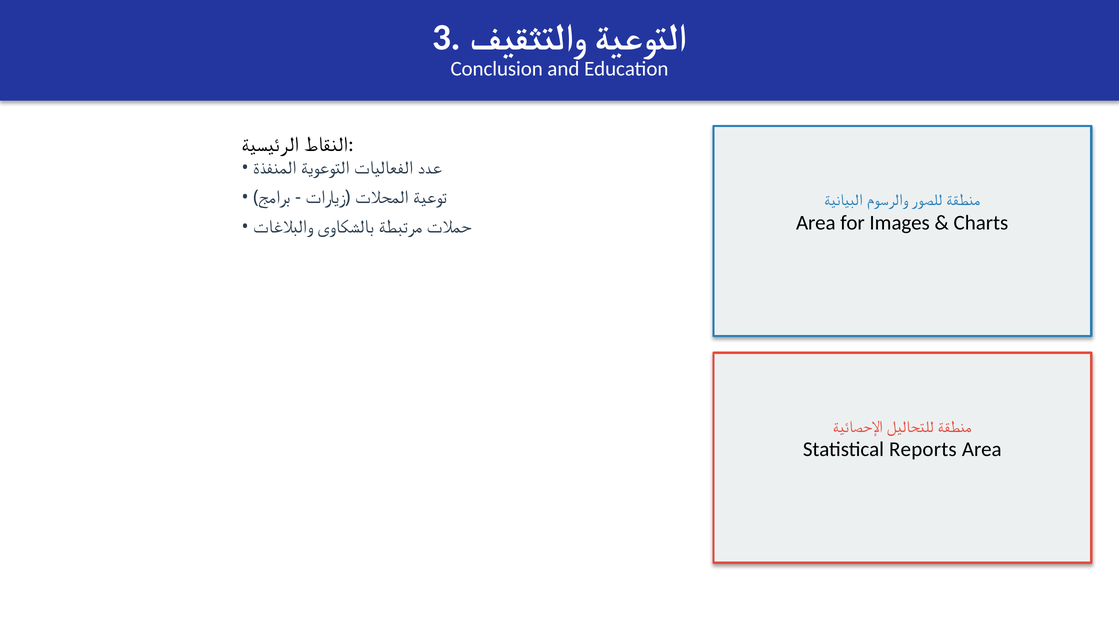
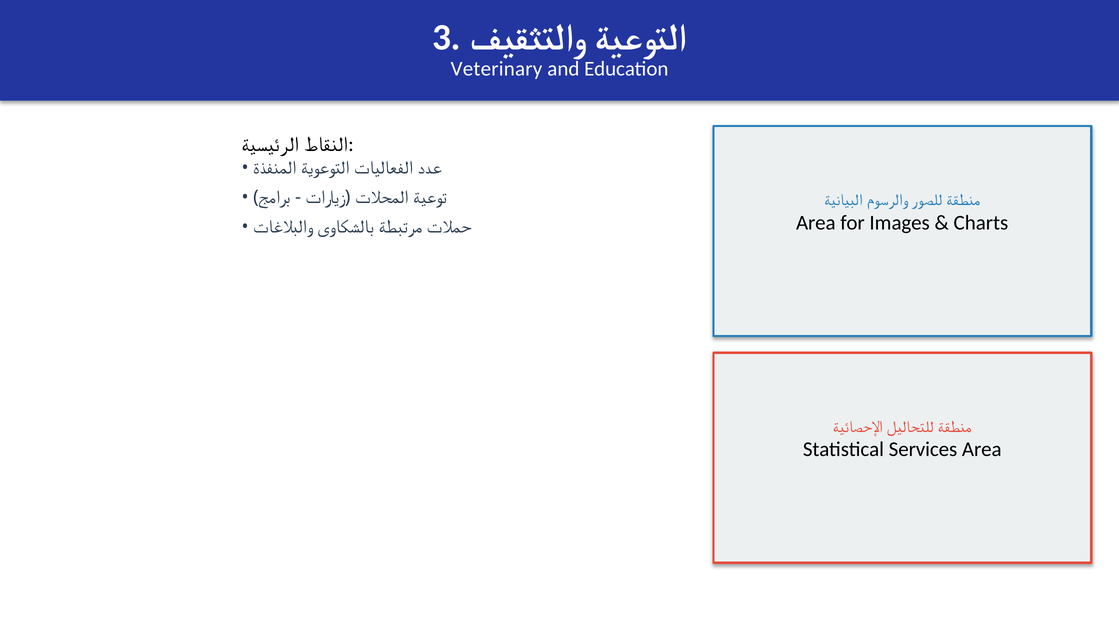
Conclusion: Conclusion -> Veterinary
Reports: Reports -> Services
